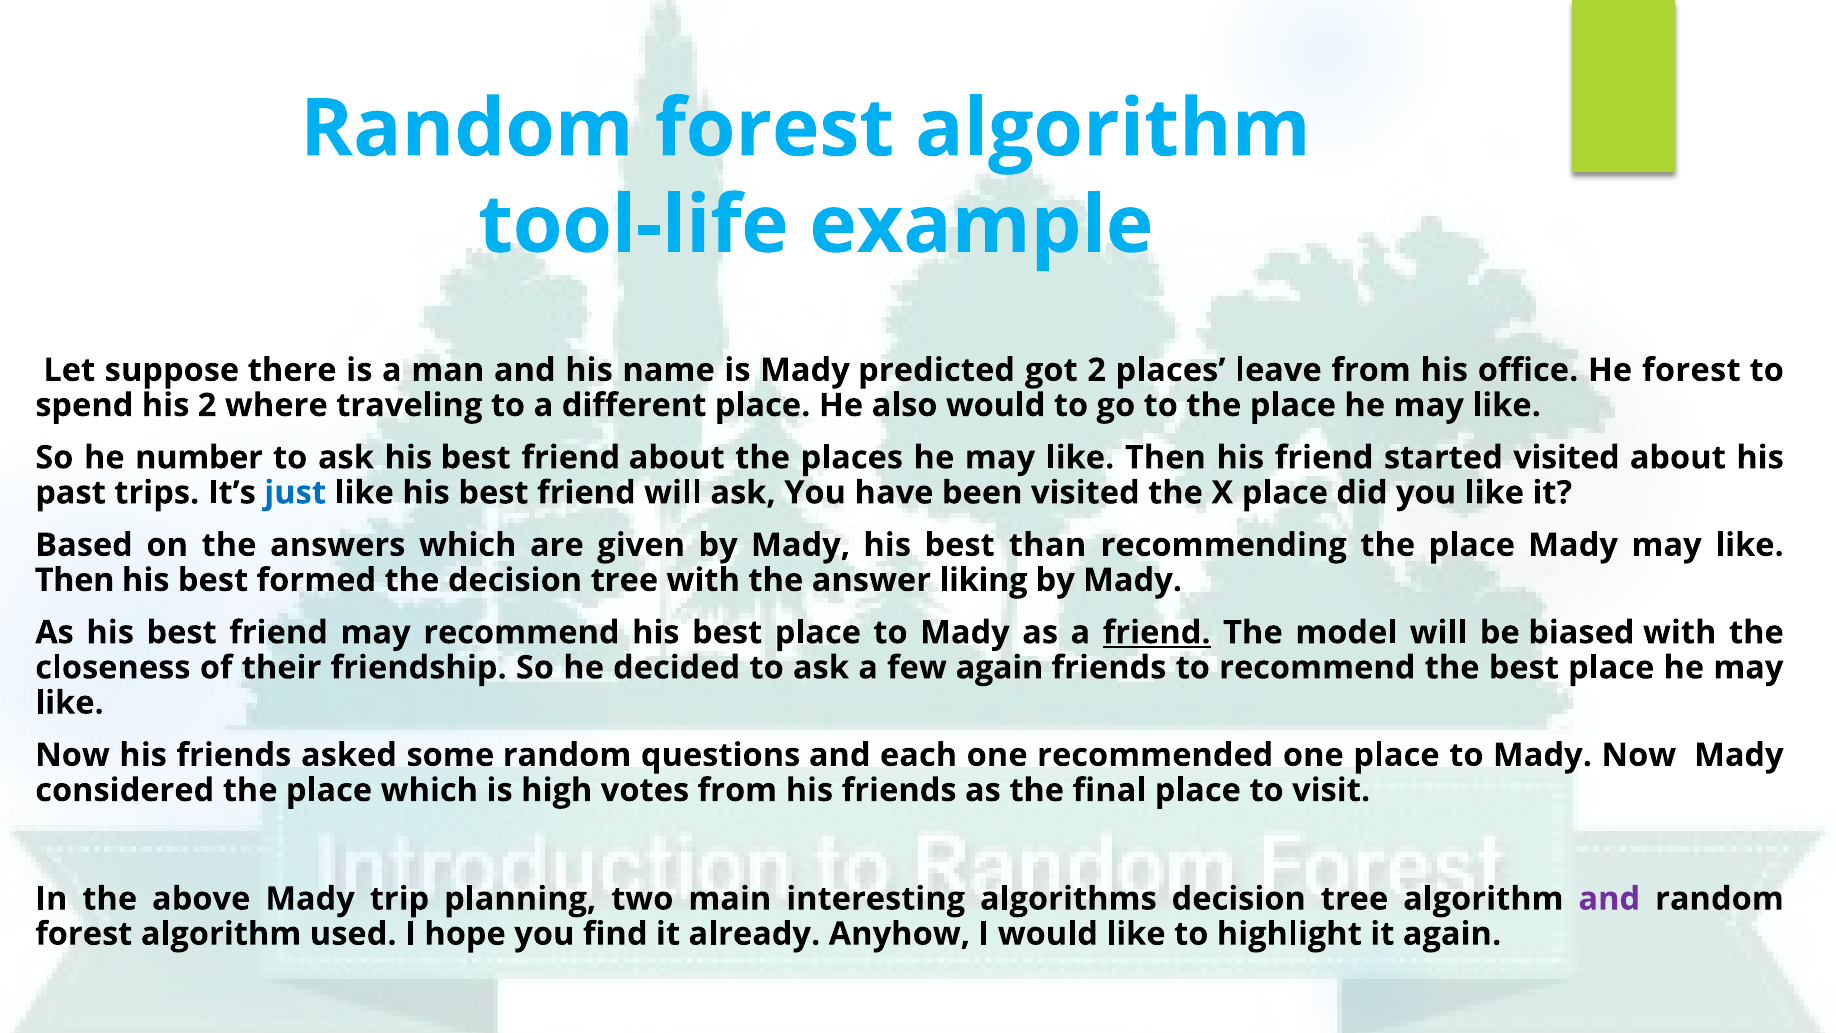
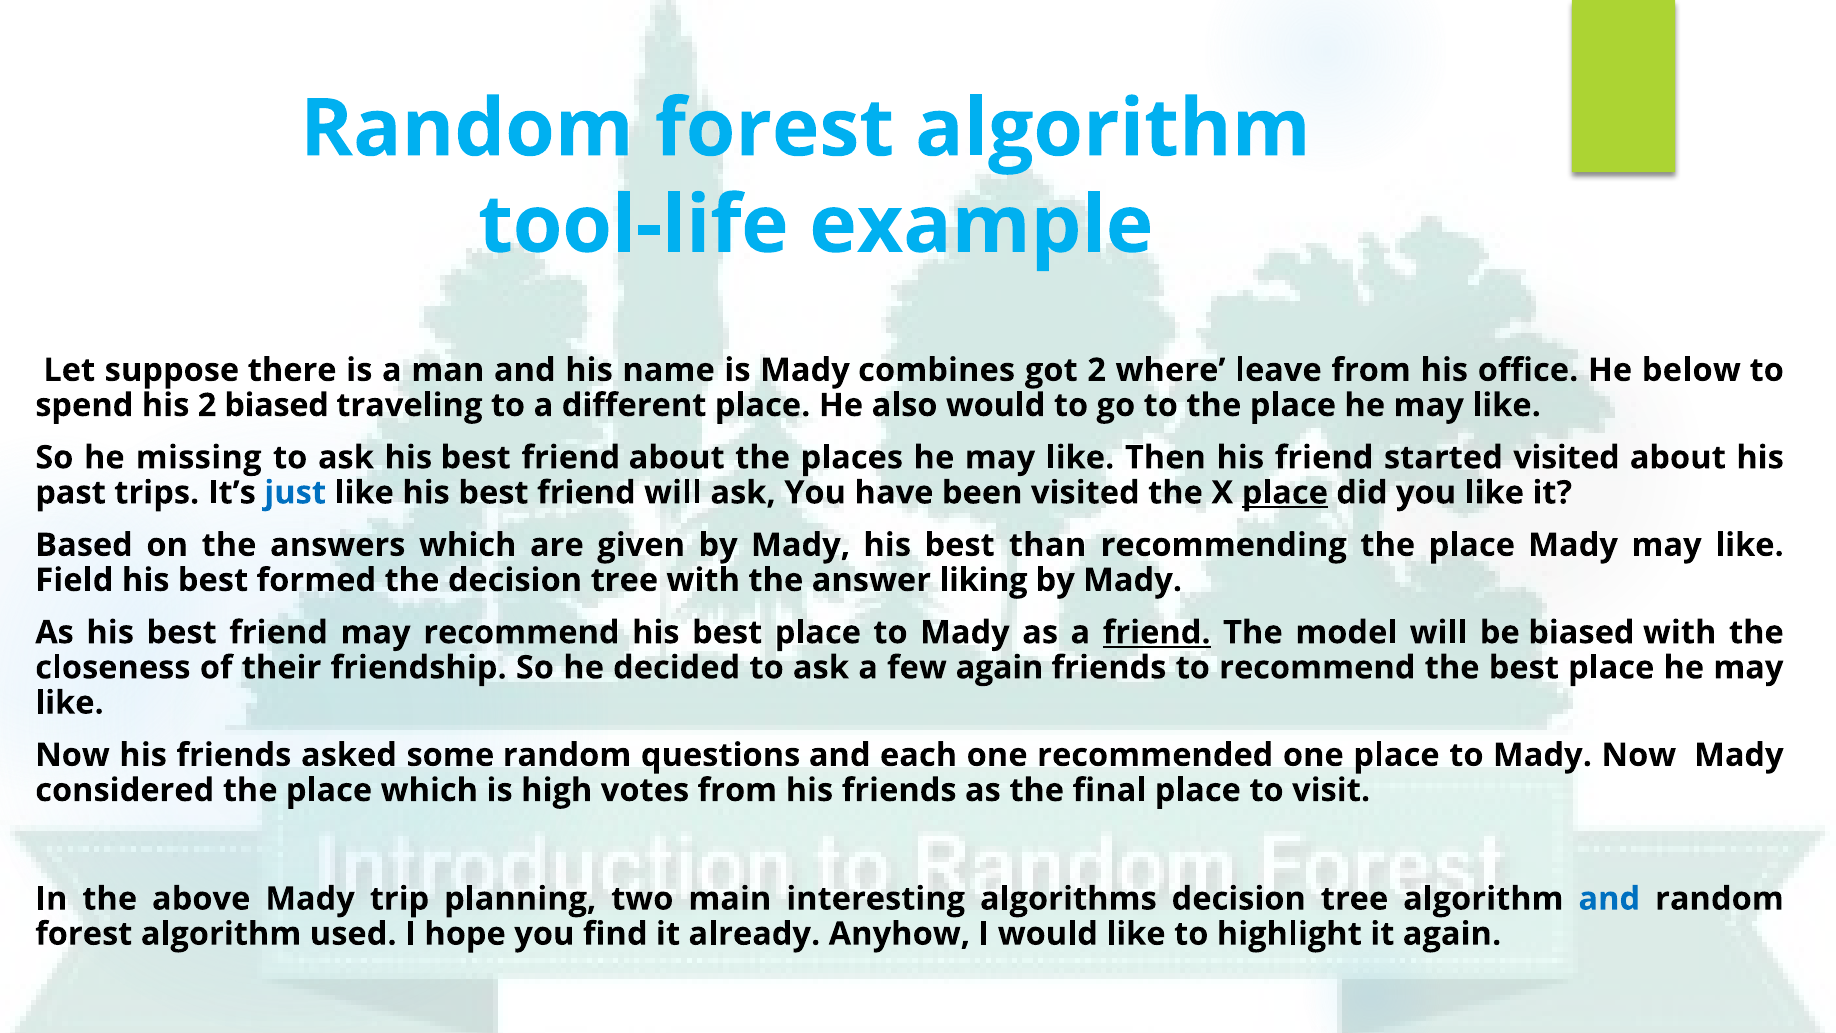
predicted: predicted -> combines
2 places: places -> where
He forest: forest -> below
2 where: where -> biased
number: number -> missing
place at (1285, 493) underline: none -> present
Then at (75, 580): Then -> Field
and at (1609, 899) colour: purple -> blue
